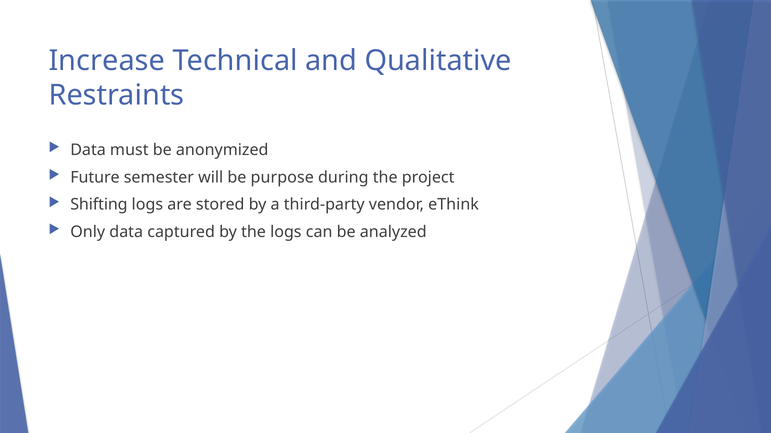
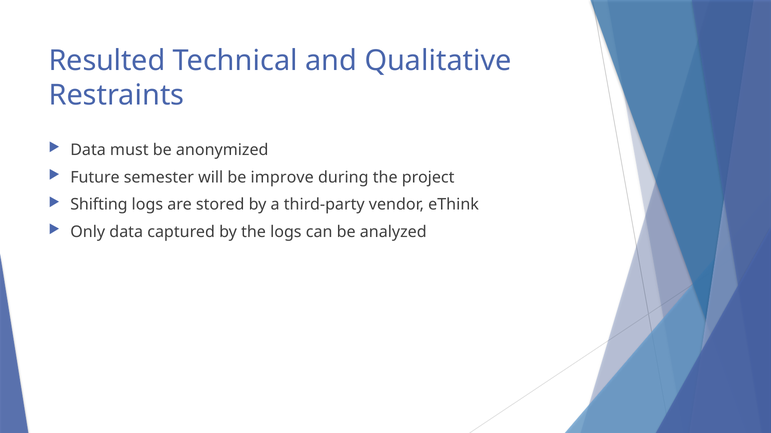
Increase: Increase -> Resulted
purpose: purpose -> improve
